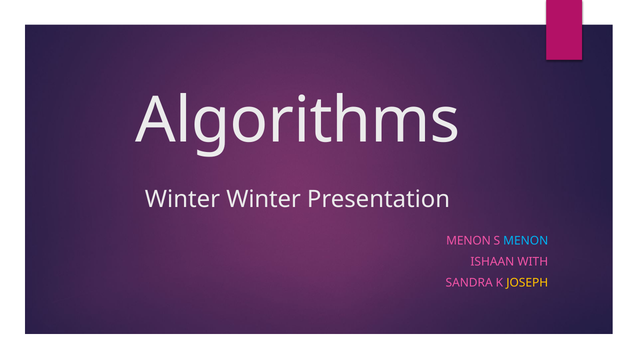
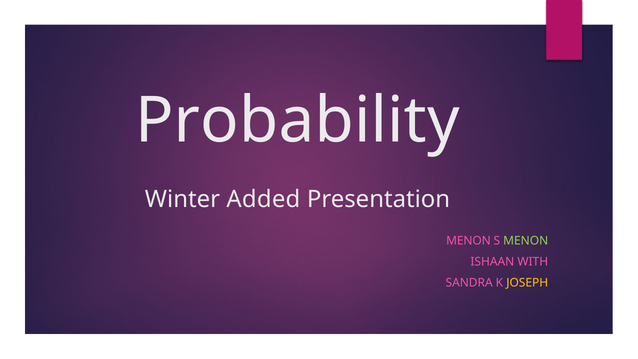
Algorithms: Algorithms -> Probability
Winter Winter: Winter -> Added
MENON at (526, 241) colour: light blue -> light green
